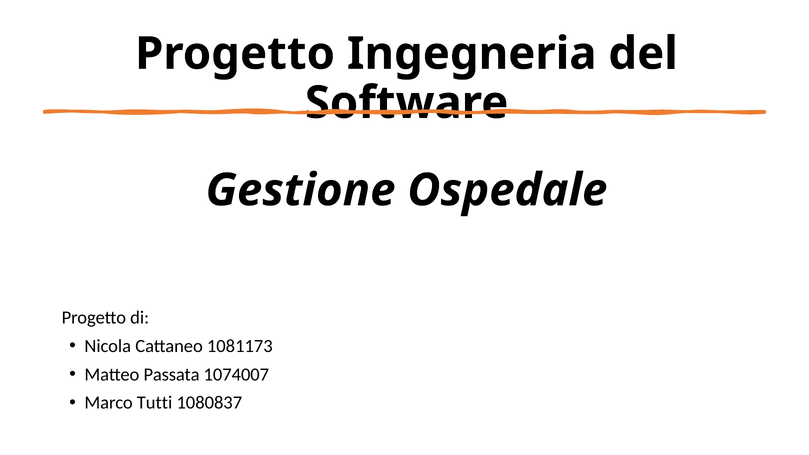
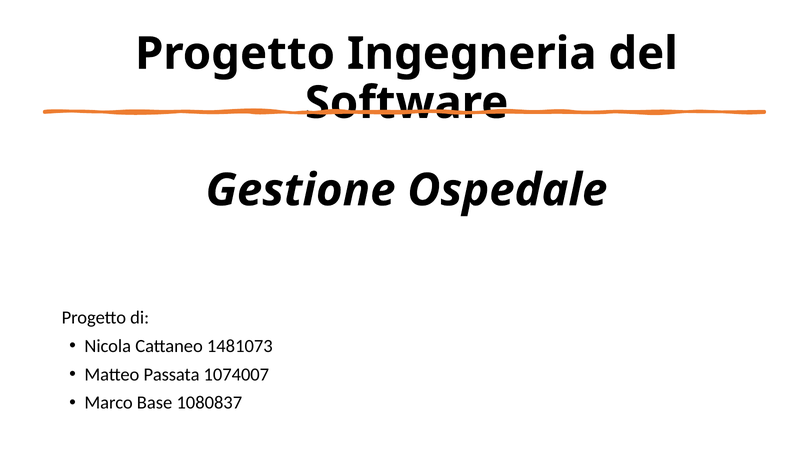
1081173: 1081173 -> 1481073
Tutti: Tutti -> Base
